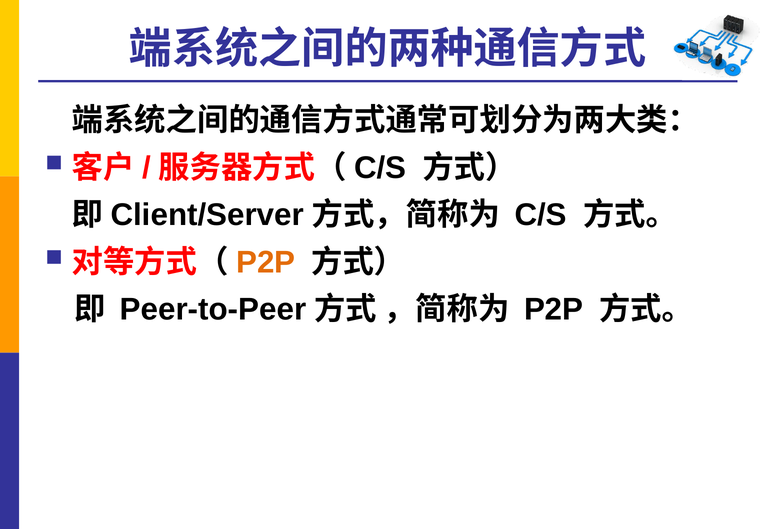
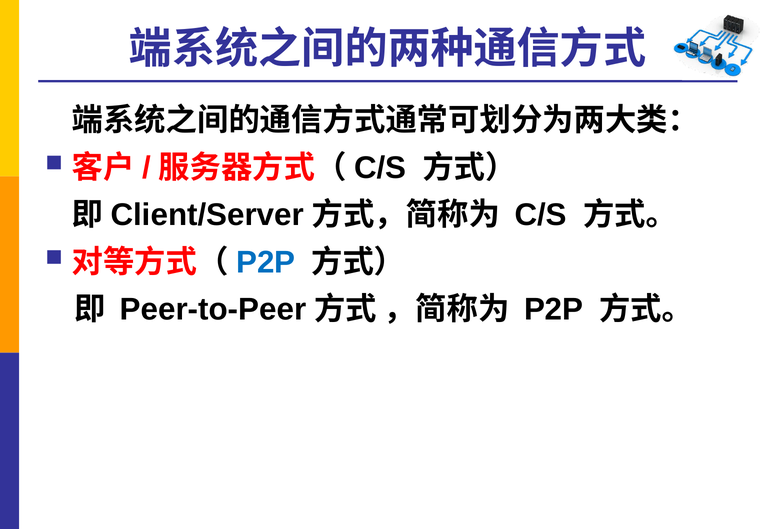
P2P at (266, 262) colour: orange -> blue
